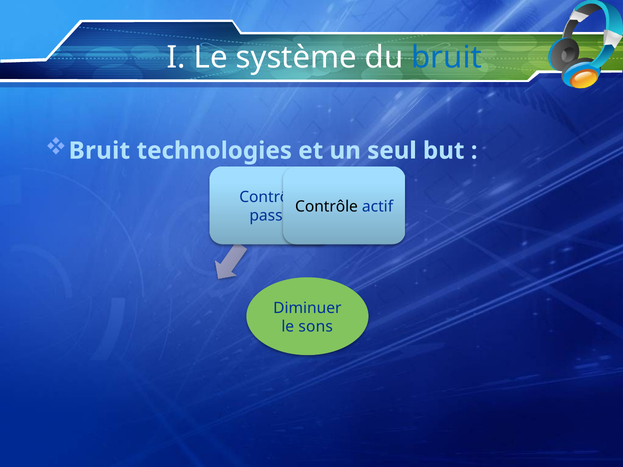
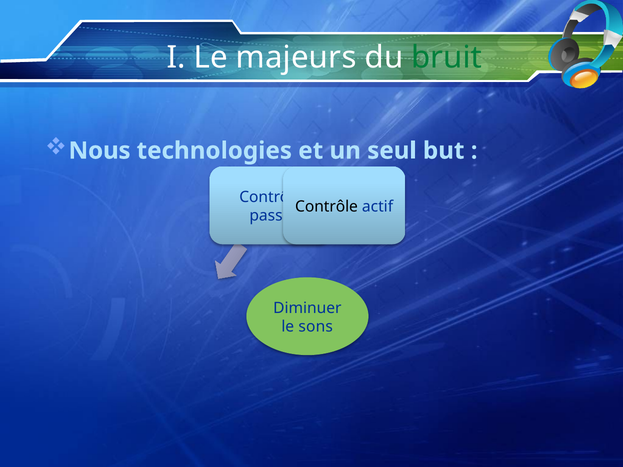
système: système -> majeurs
bruit at (447, 58) colour: blue -> green
Bruit at (99, 151): Bruit -> Nous
